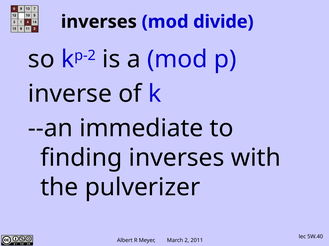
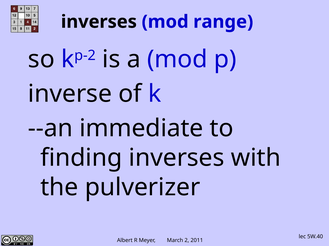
divide: divide -> range
